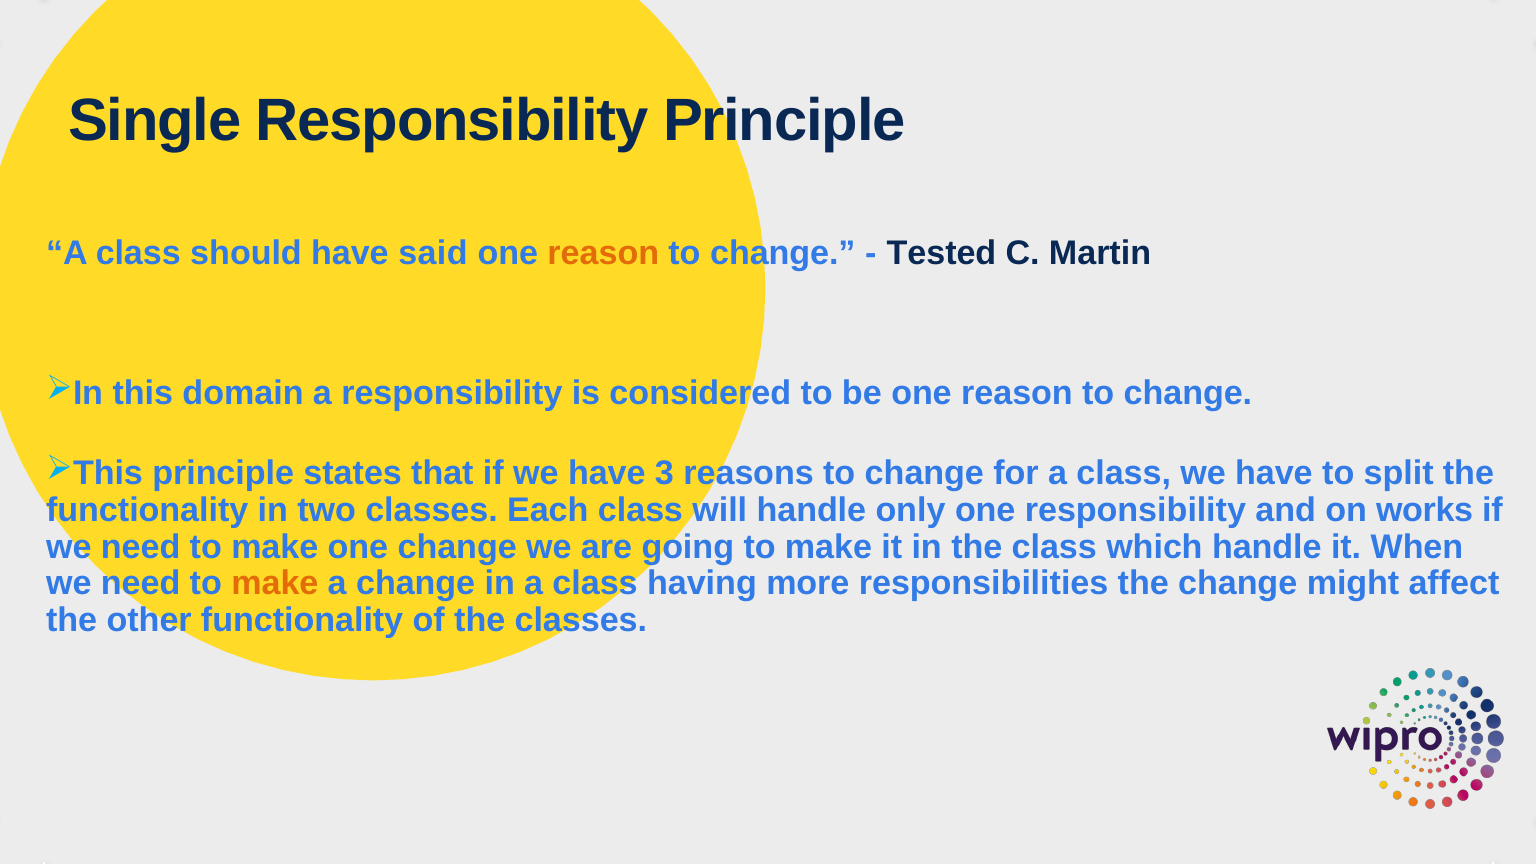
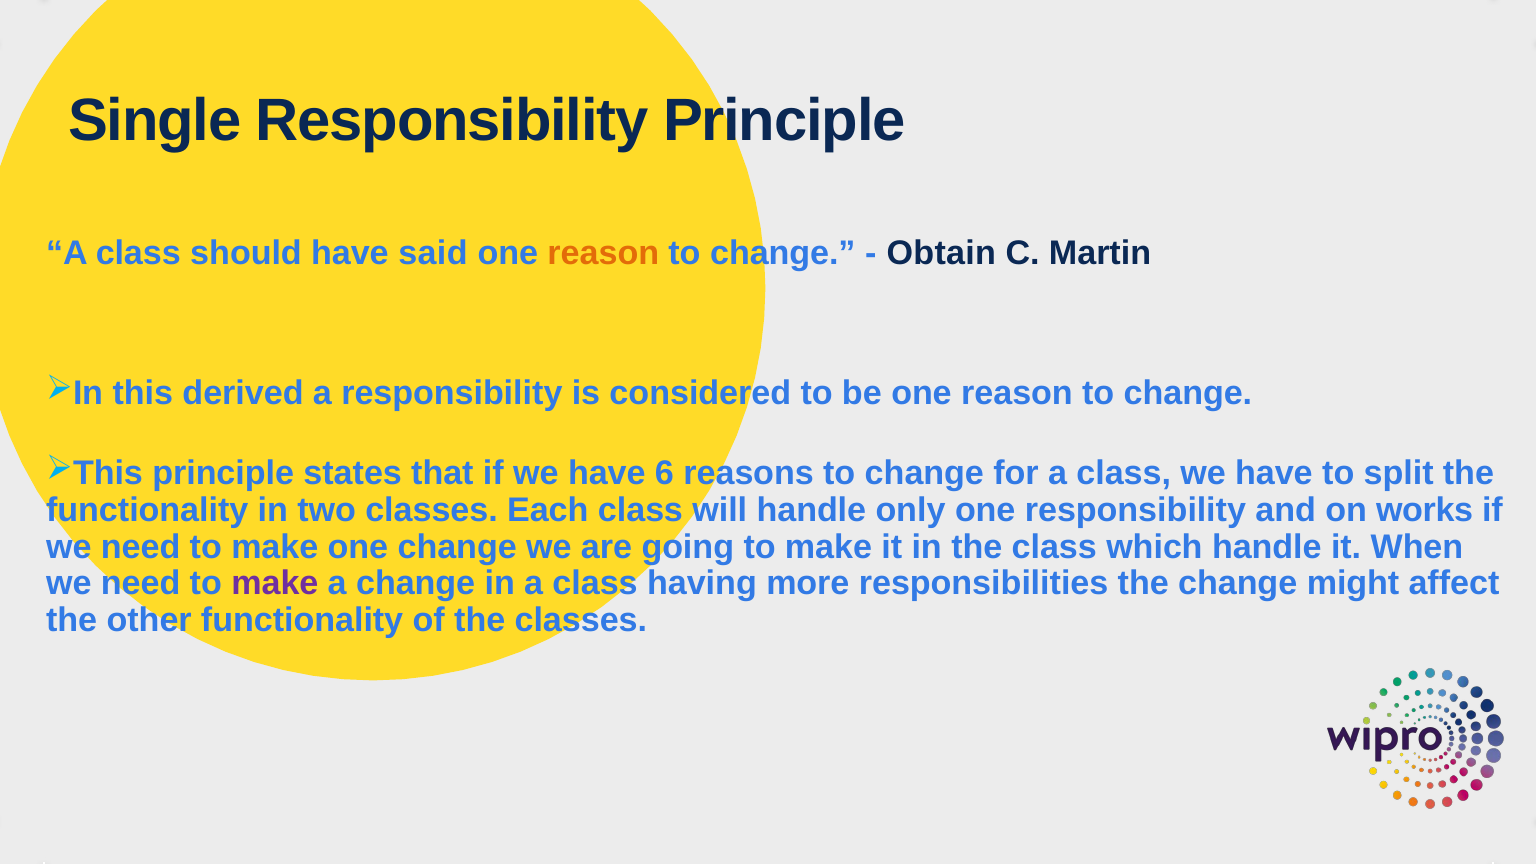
Tested: Tested -> Obtain
domain: domain -> derived
3: 3 -> 6
make at (275, 584) colour: orange -> purple
